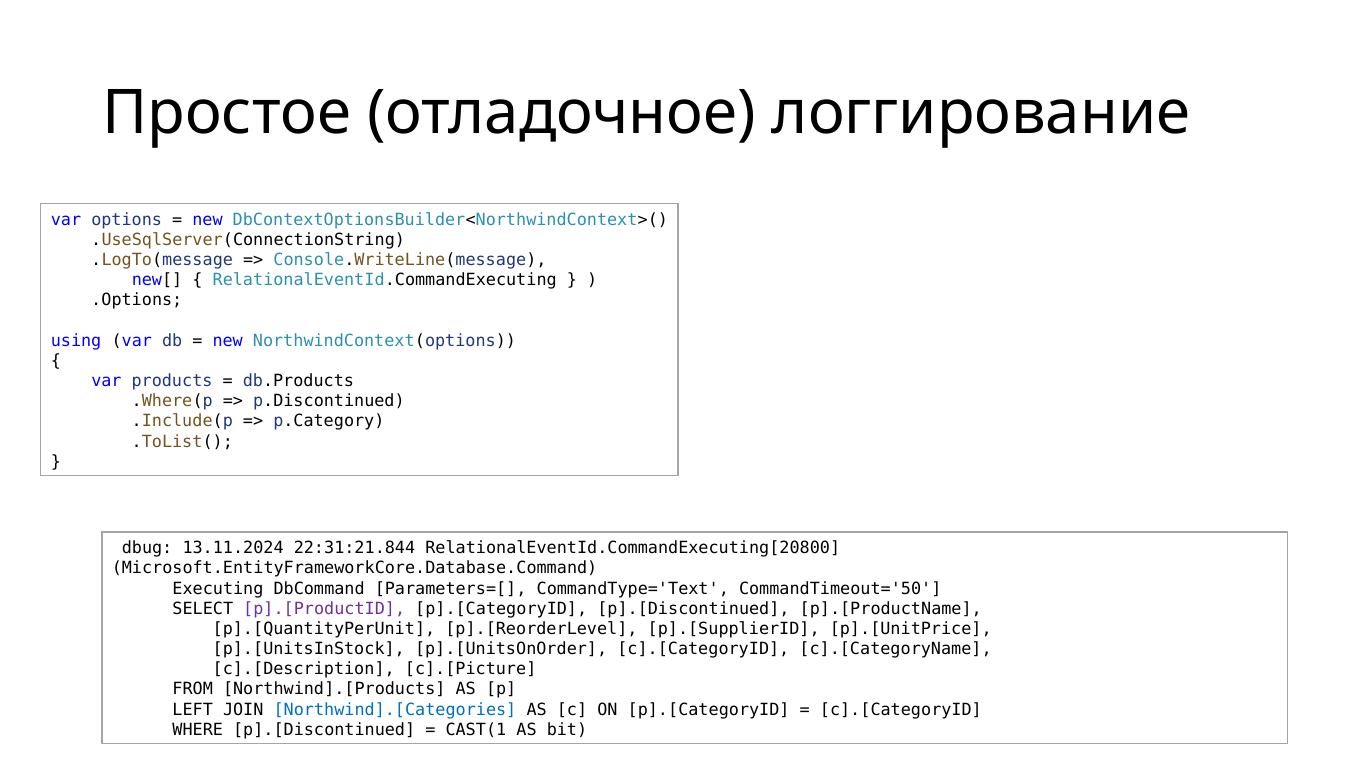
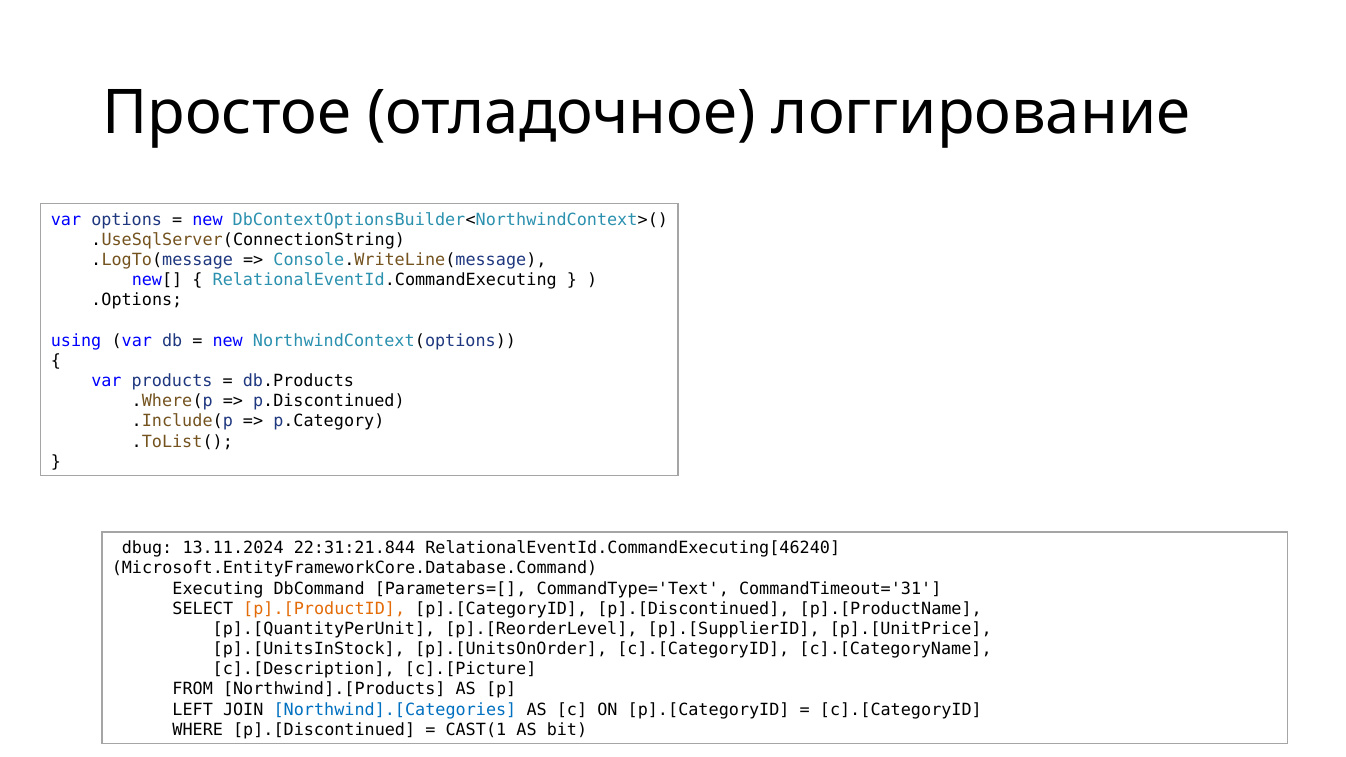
RelationalEventId.CommandExecuting[20800: RelationalEventId.CommandExecuting[20800 -> RelationalEventId.CommandExecuting[46240
CommandTimeout='50: CommandTimeout='50 -> CommandTimeout='31
p].[ProductID colour: purple -> orange
